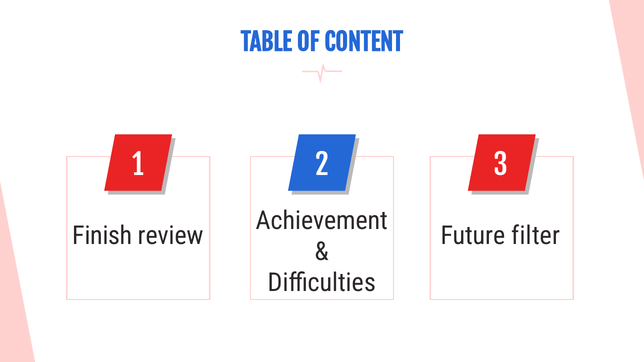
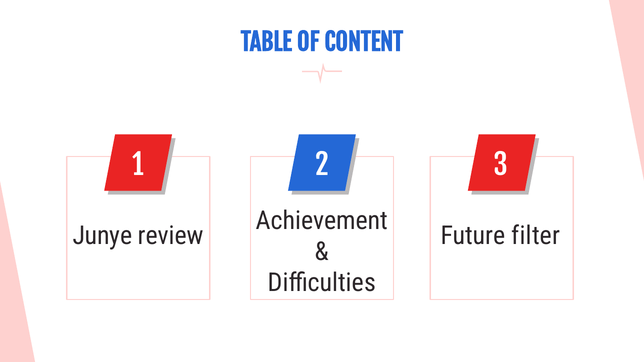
Finish: Finish -> Junye
